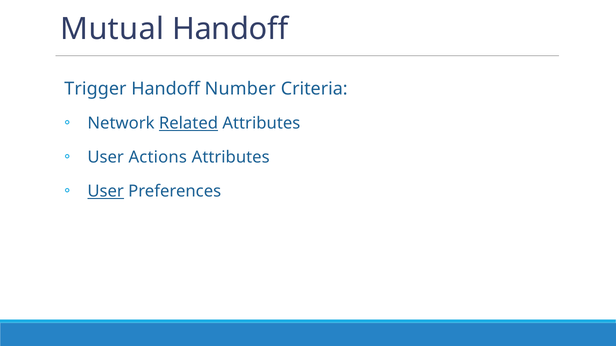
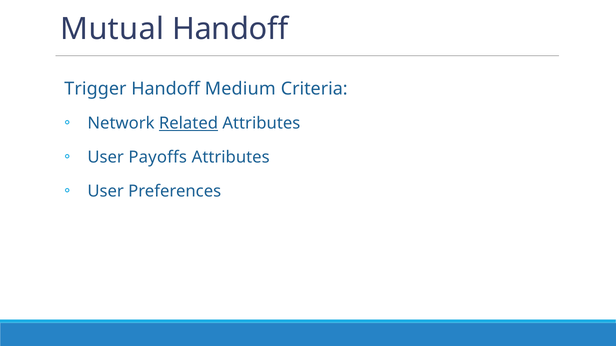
Number: Number -> Medium
Actions: Actions -> Payoffs
User at (106, 191) underline: present -> none
